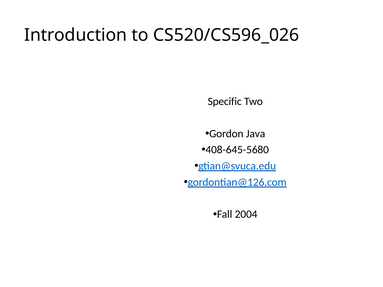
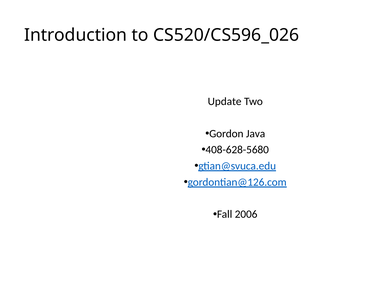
Specific: Specific -> Update
408-645-5680: 408-645-5680 -> 408-628-5680
2004: 2004 -> 2006
